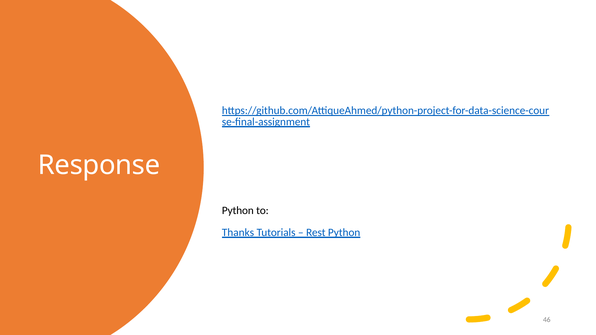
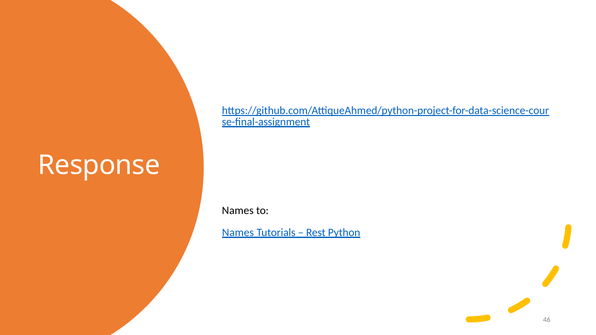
Python at (238, 211): Python -> Names
Thanks at (238, 233): Thanks -> Names
